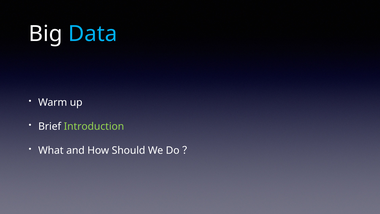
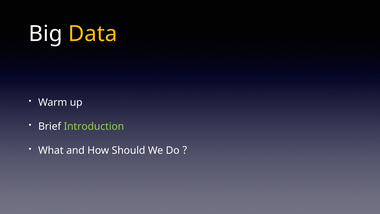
Data colour: light blue -> yellow
